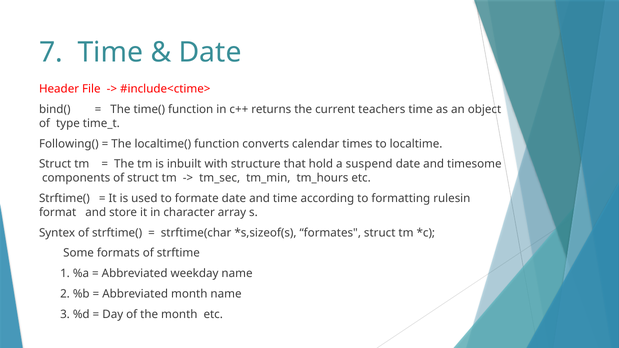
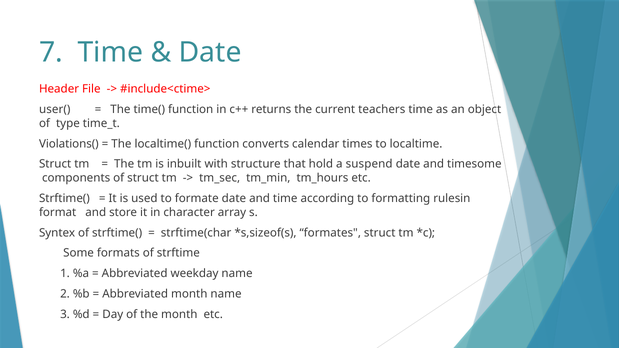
bind(: bind( -> user(
Following(: Following( -> Violations(
